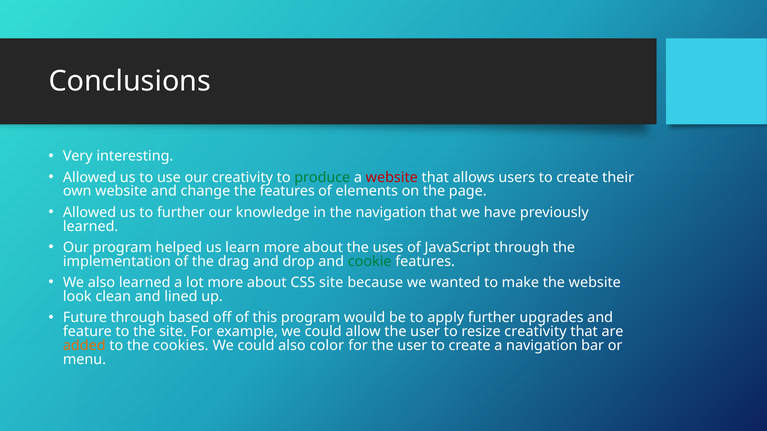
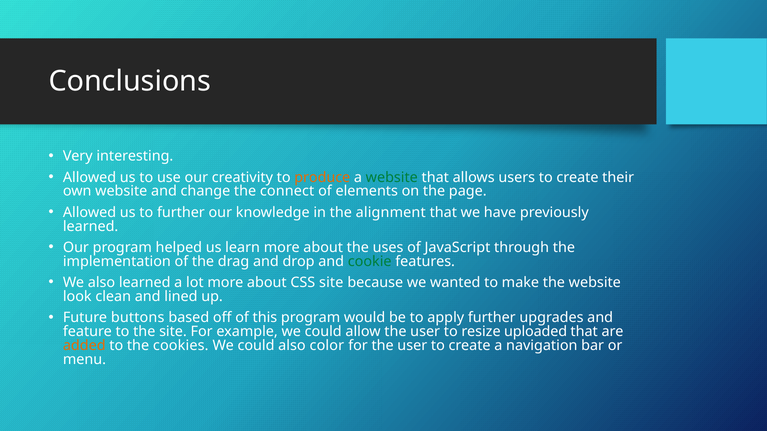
produce colour: green -> orange
website at (392, 177) colour: red -> green
the features: features -> connect
the navigation: navigation -> alignment
Future through: through -> buttons
resize creativity: creativity -> uploaded
